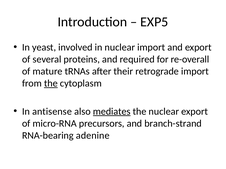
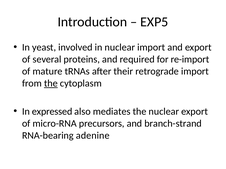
re-overall: re-overall -> re-import
antisense: antisense -> expressed
mediates underline: present -> none
